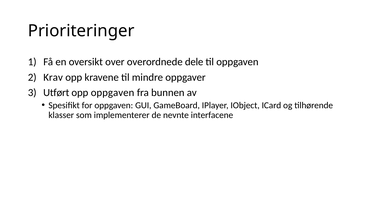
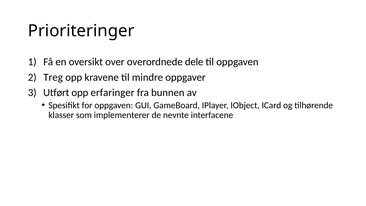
Krav: Krav -> Treg
opp oppgaven: oppgaven -> erfaringer
